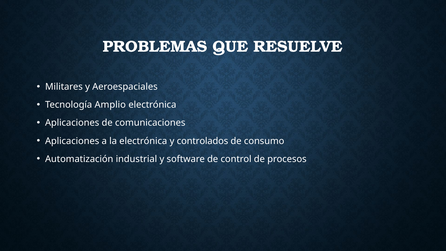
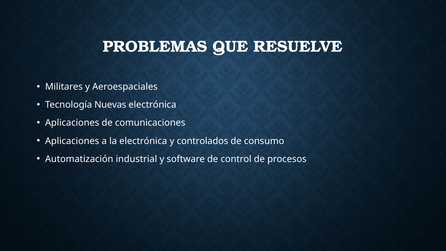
Amplio: Amplio -> Nuevas
